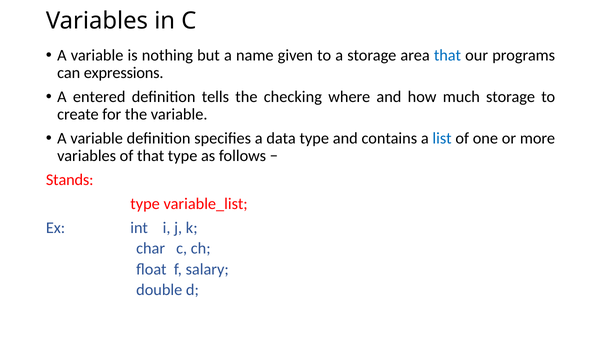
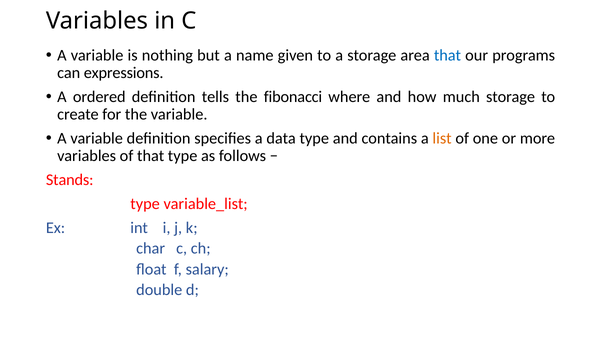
entered: entered -> ordered
checking: checking -> fibonacci
list colour: blue -> orange
